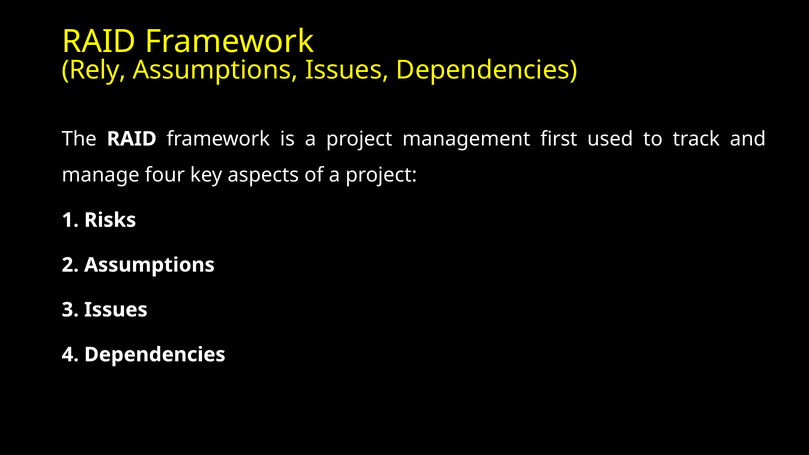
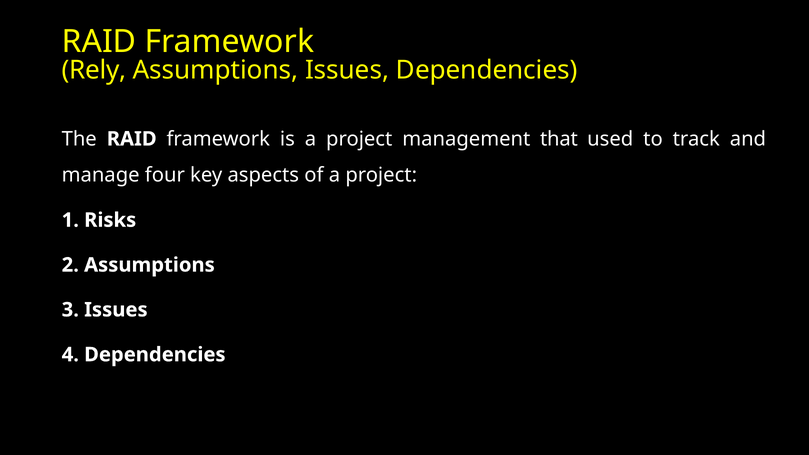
first: first -> that
